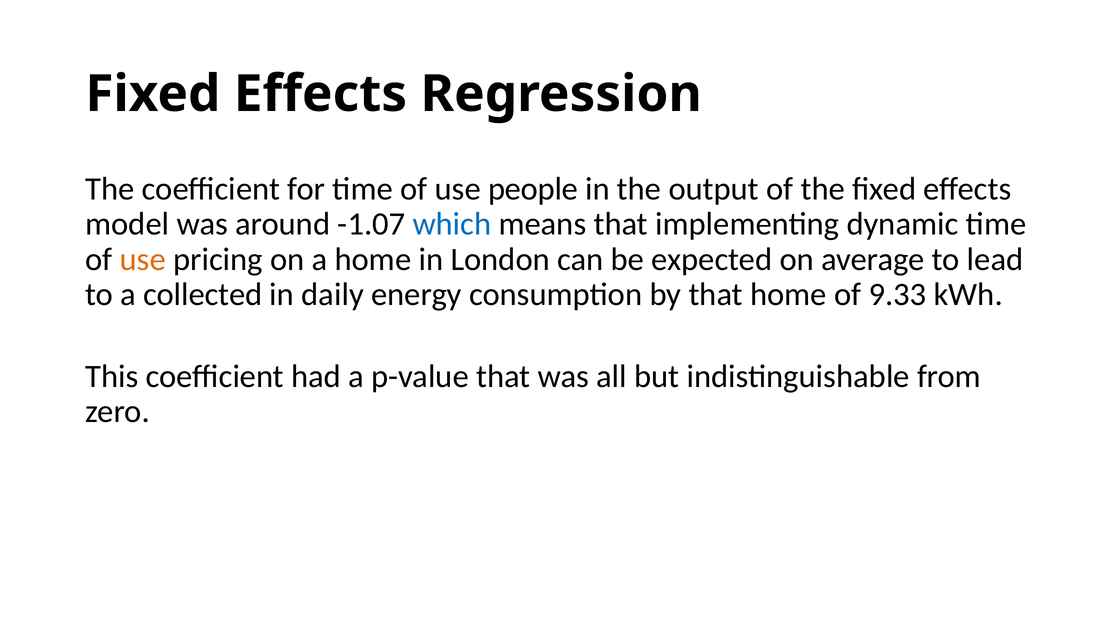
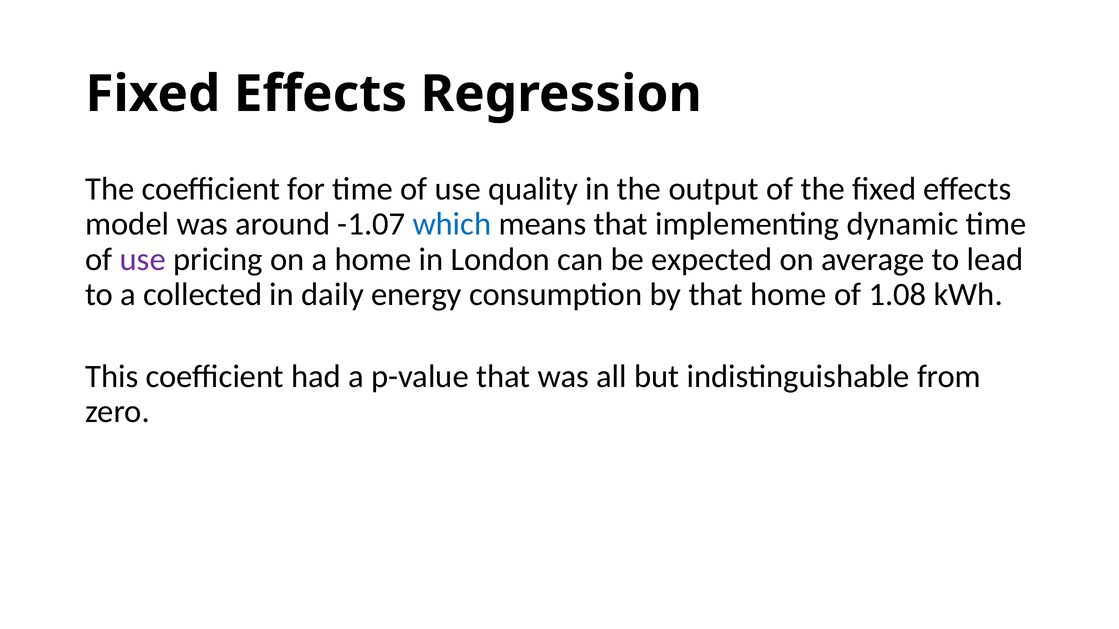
people: people -> quality
use at (143, 260) colour: orange -> purple
9.33: 9.33 -> 1.08
